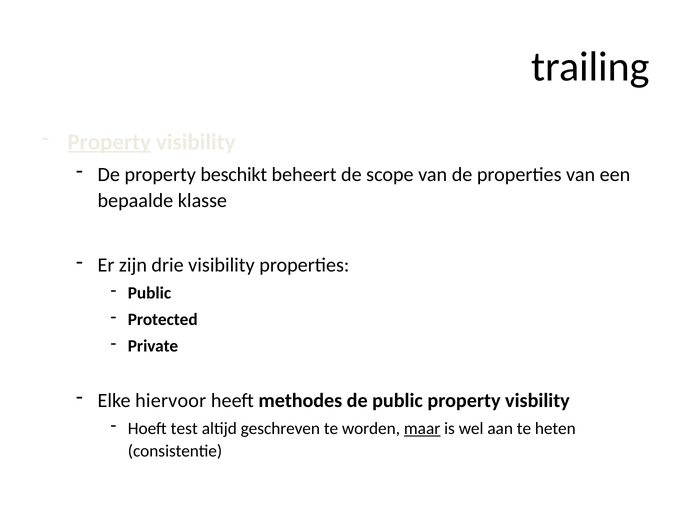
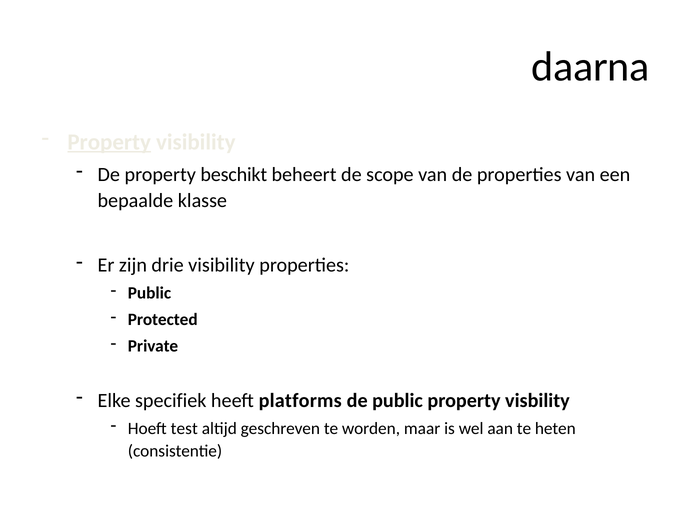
trailing: trailing -> daarna
hiervoor: hiervoor -> specifiek
methodes: methodes -> platforms
maar underline: present -> none
